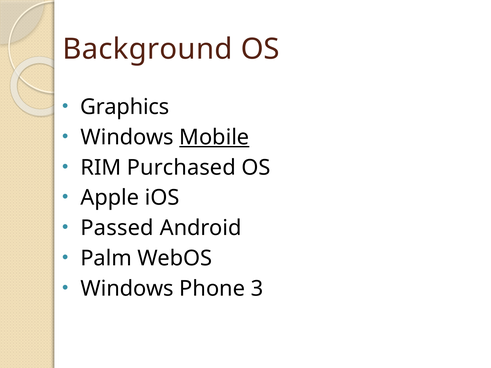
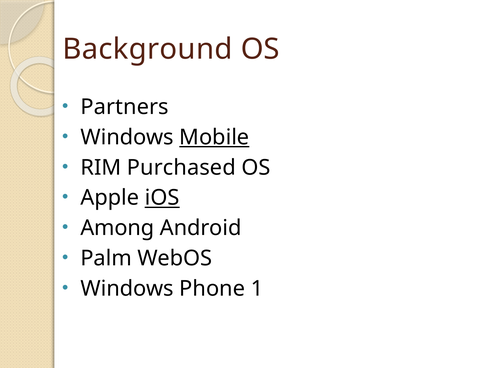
Graphics: Graphics -> Partners
iOS underline: none -> present
Passed: Passed -> Among
3: 3 -> 1
